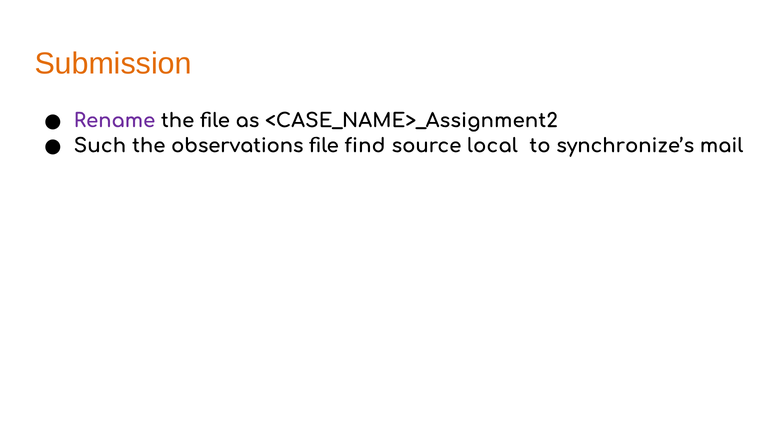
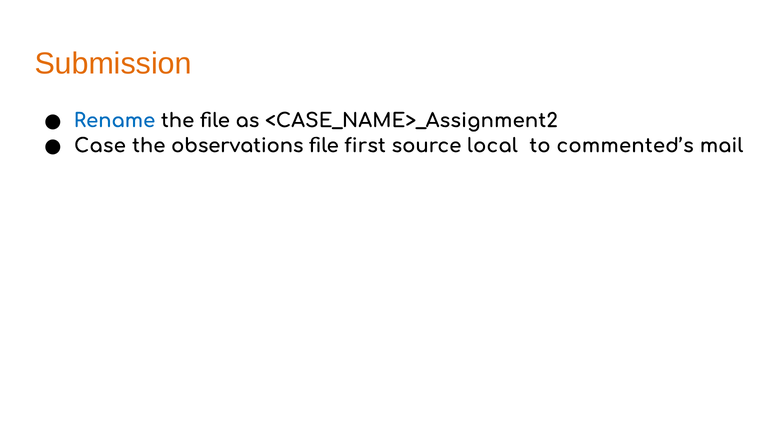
Rename colour: purple -> blue
Such: Such -> Case
find: find -> first
synchronize’s: synchronize’s -> commented’s
